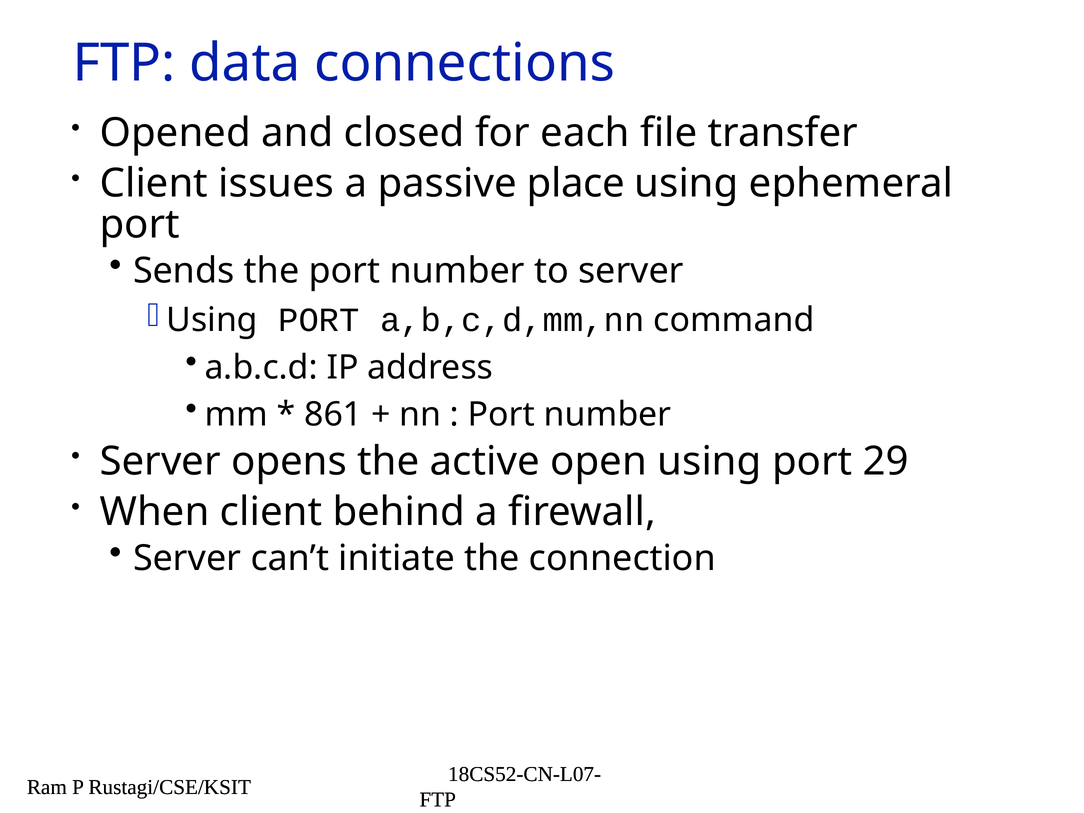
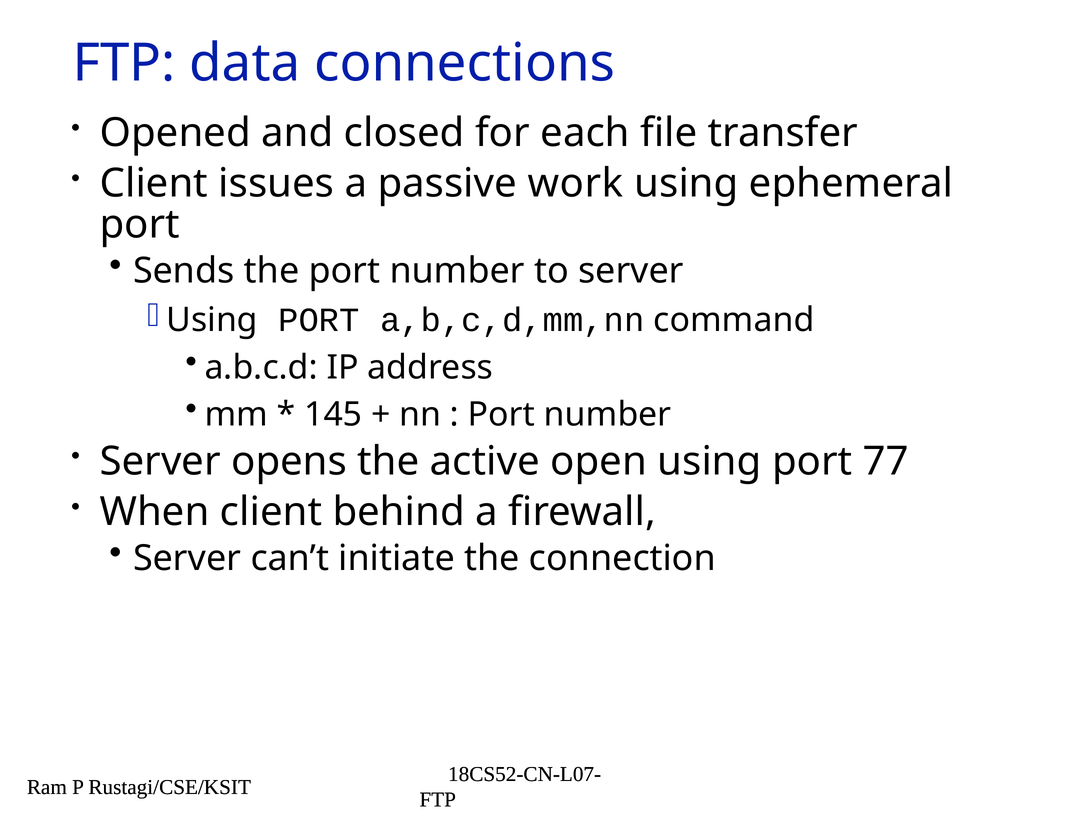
place: place -> work
861: 861 -> 145
29: 29 -> 77
